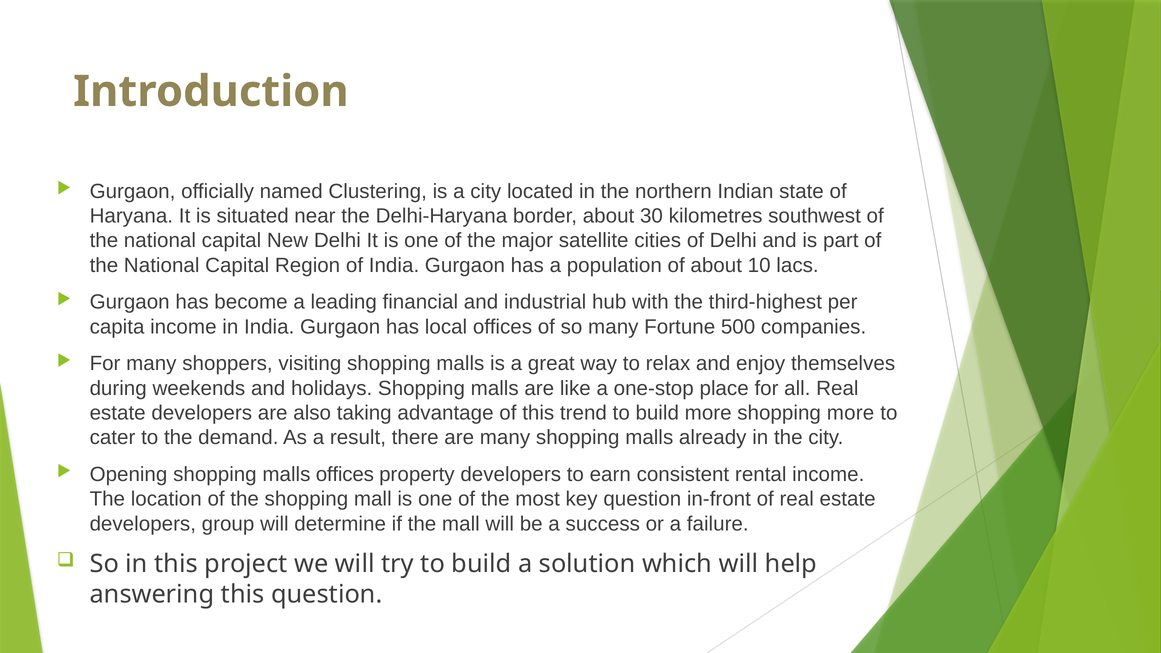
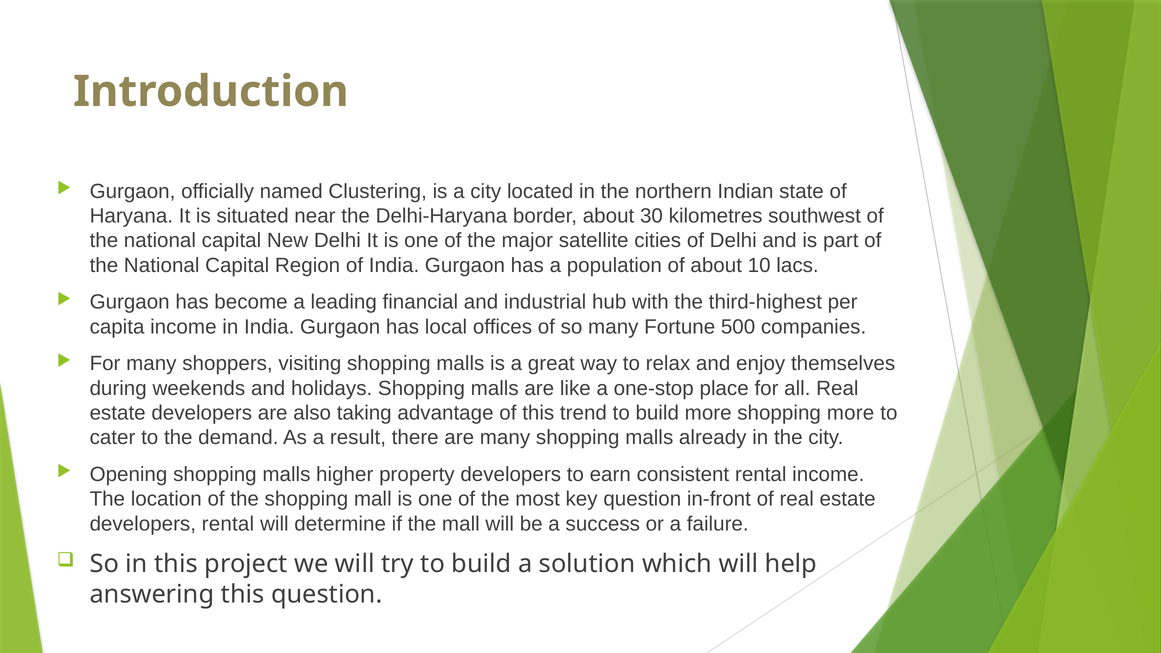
malls offices: offices -> higher
developers group: group -> rental
